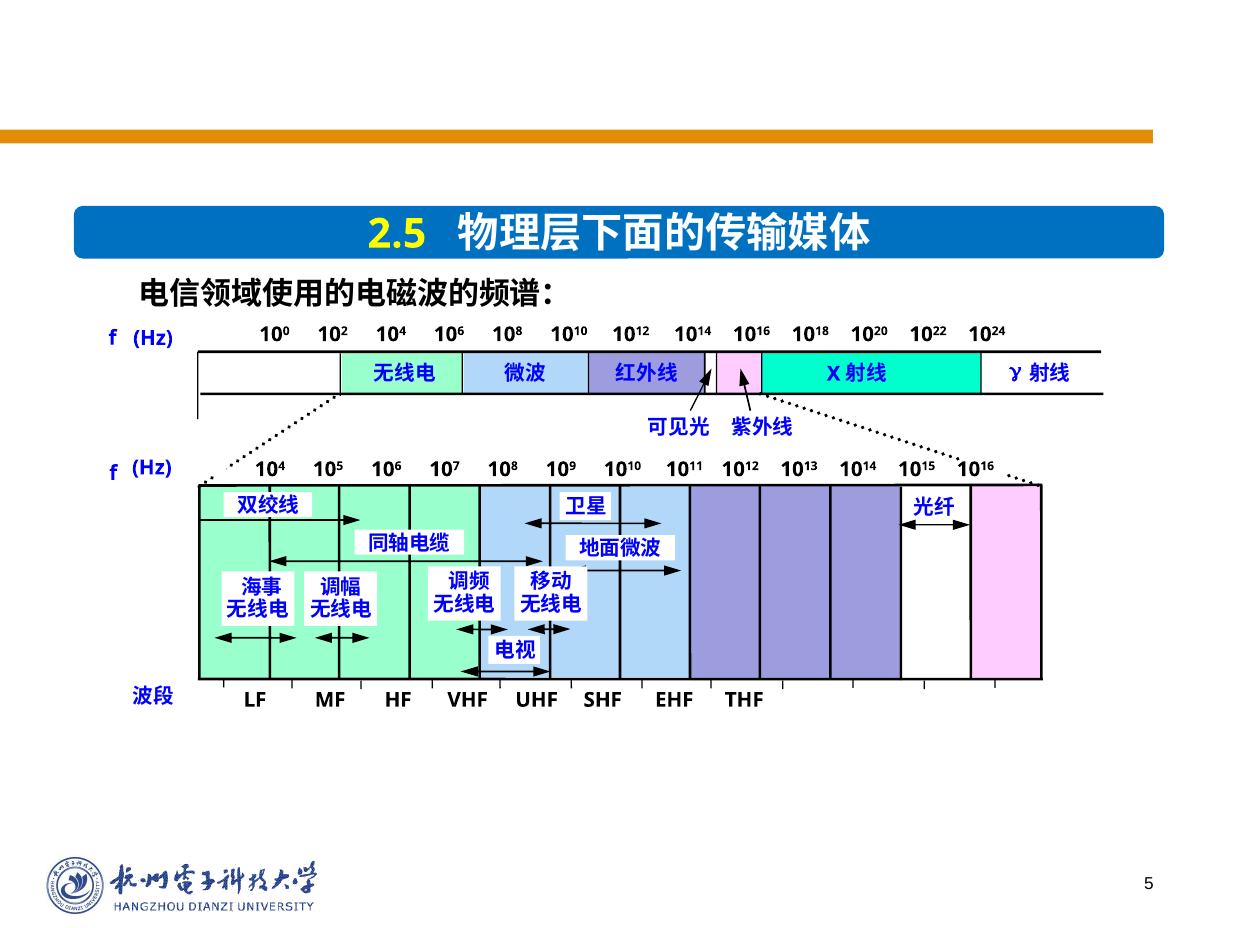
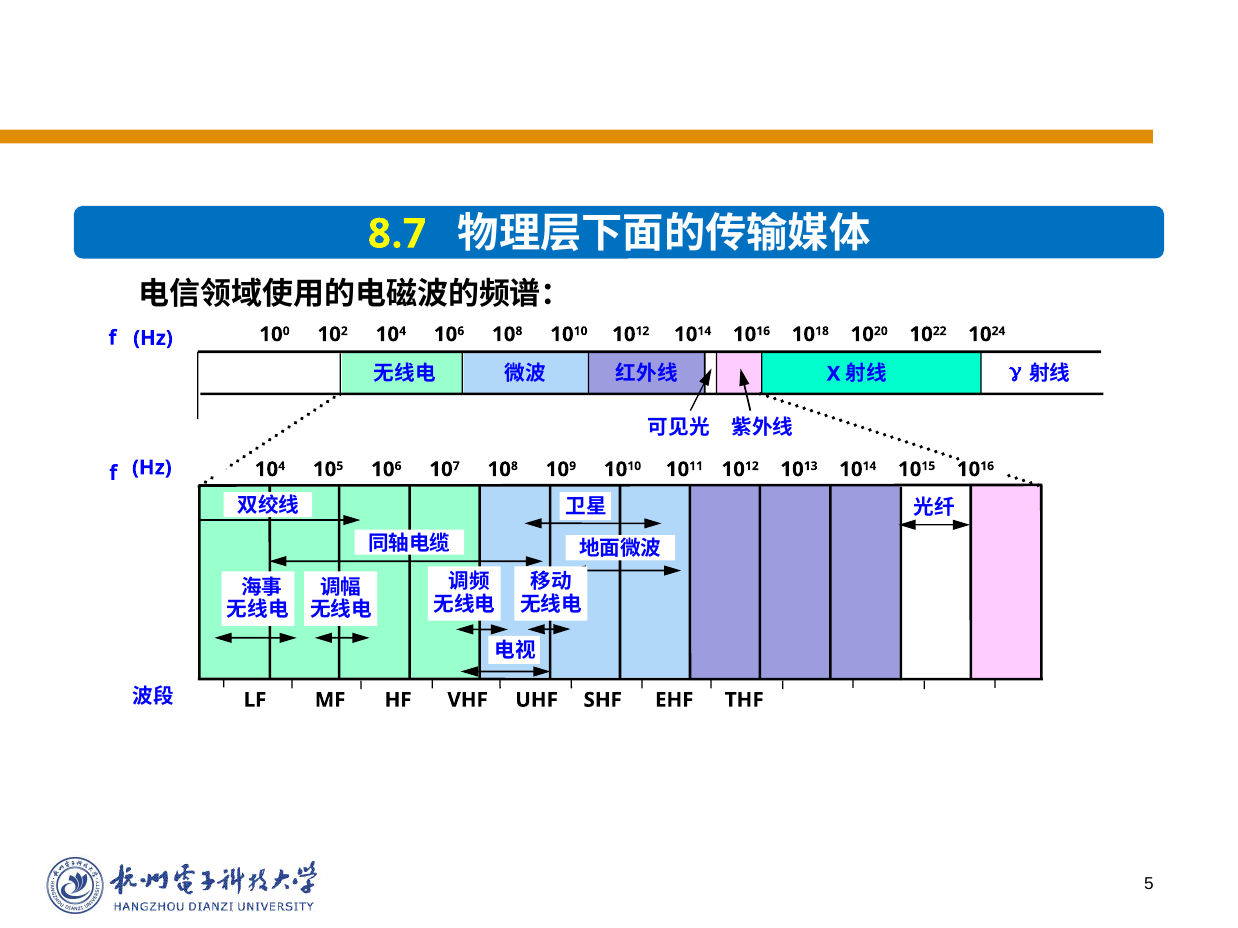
2.5: 2.5 -> 8.7
